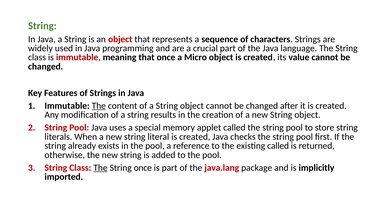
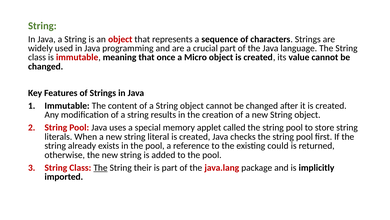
The at (99, 105) underline: present -> none
existing called: called -> could
String once: once -> their
